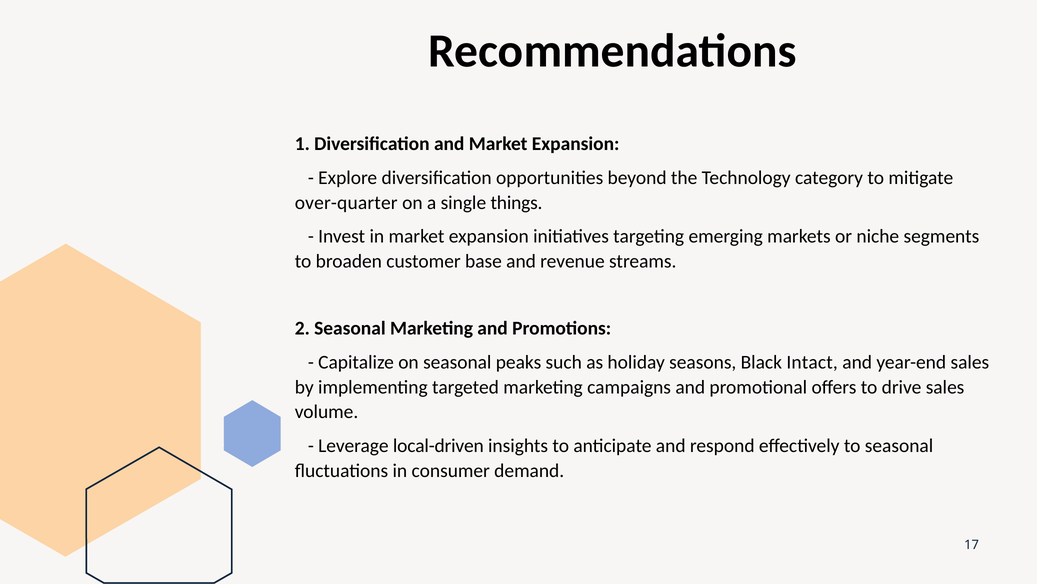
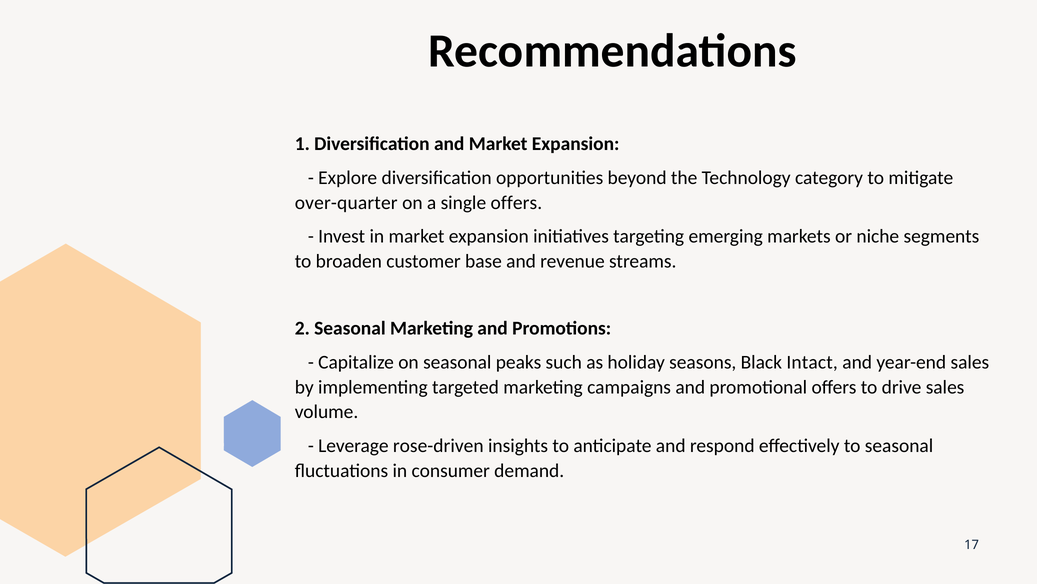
single things: things -> offers
local-driven: local-driven -> rose-driven
